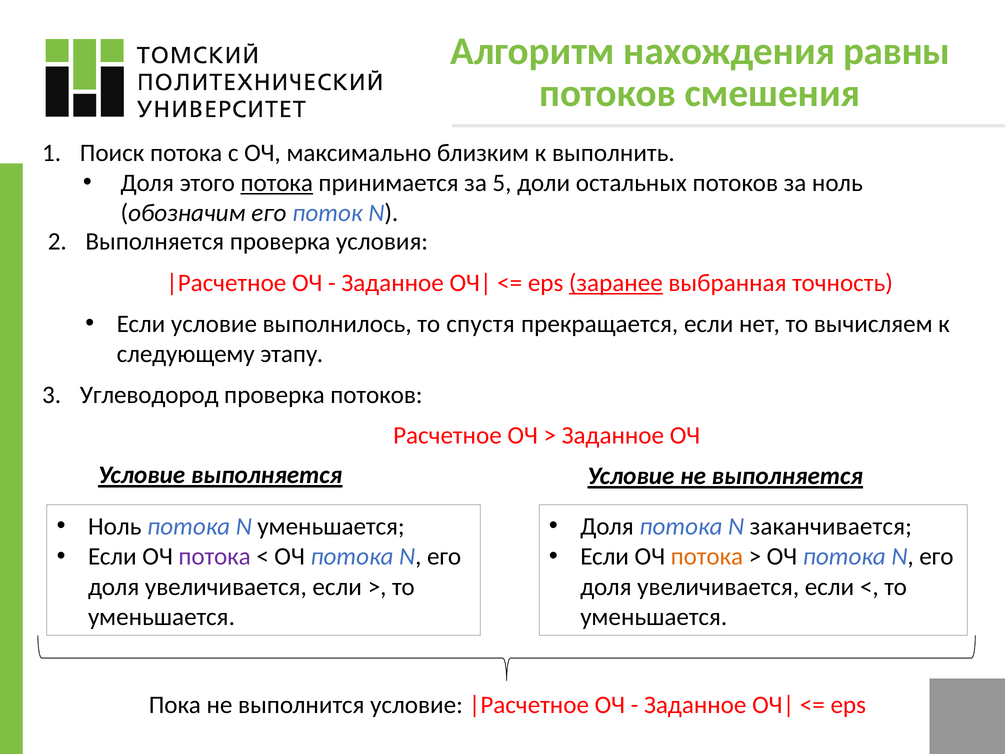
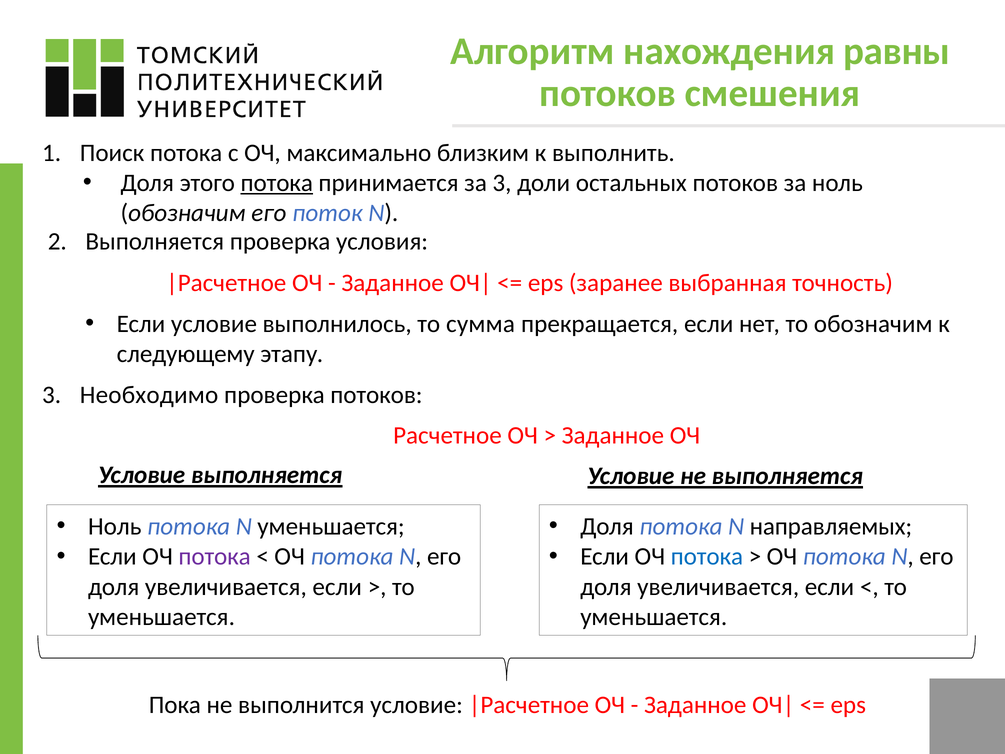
за 5: 5 -> 3
заранее underline: present -> none
спустя: спустя -> сумма
то вычисляем: вычисляем -> обозначим
Углеводород: Углеводород -> Необходимо
заканчивается: заканчивается -> направляемых
потока at (707, 556) colour: orange -> blue
